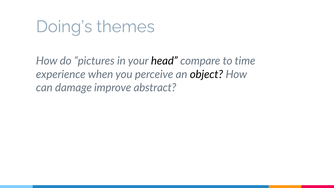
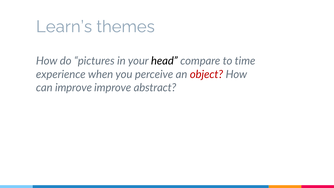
Doing’s: Doing’s -> Learn’s
object colour: black -> red
can damage: damage -> improve
